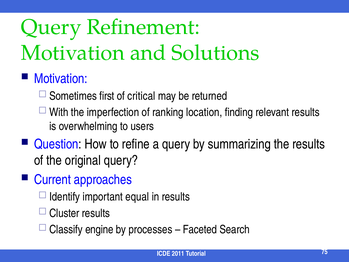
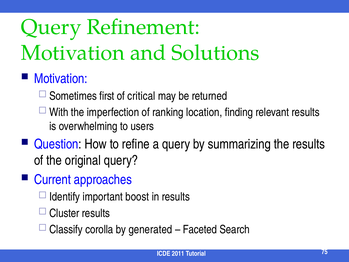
equal: equal -> boost
engine: engine -> corolla
processes: processes -> generated
